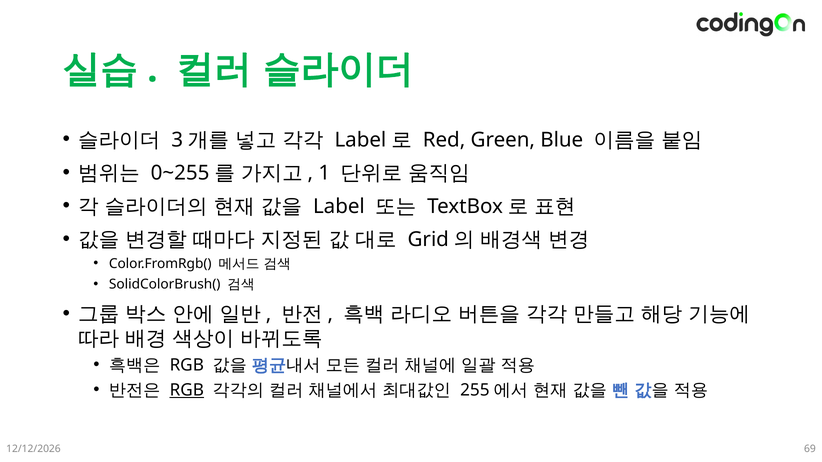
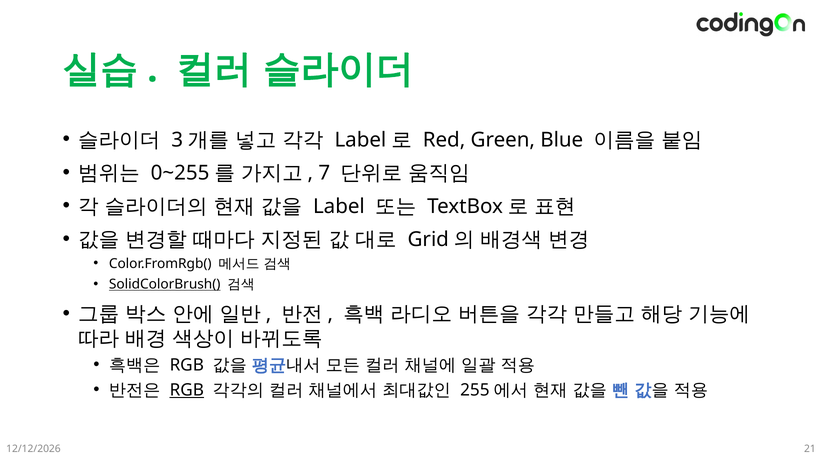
1: 1 -> 7
SolidColorBrush( underline: none -> present
69: 69 -> 21
